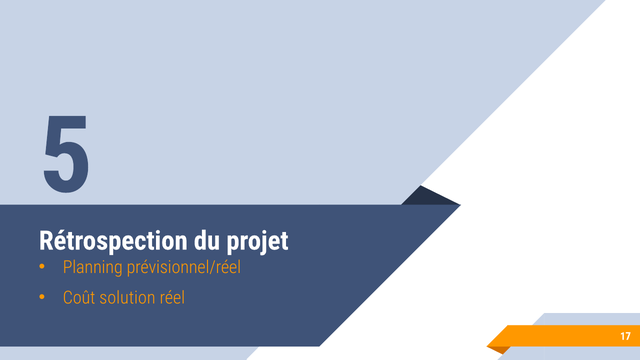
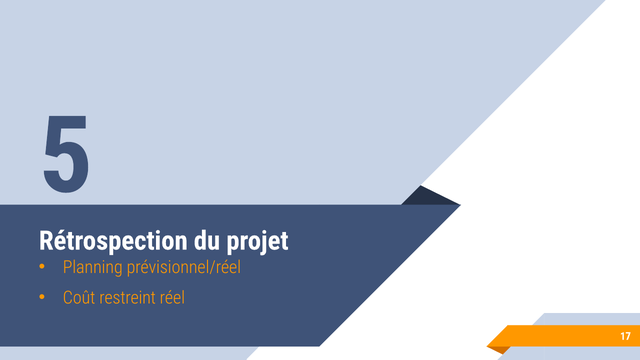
solution: solution -> restreint
